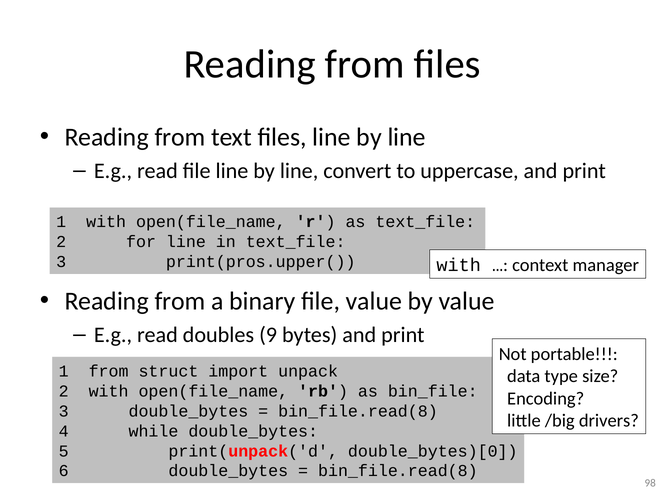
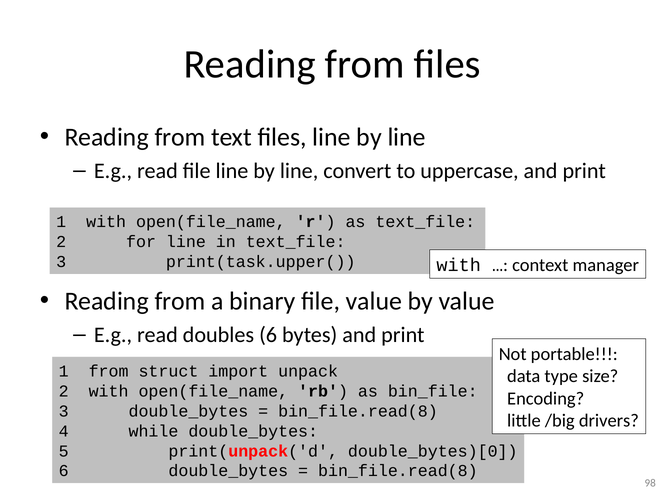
print(pros.upper(: print(pros.upper( -> print(task.upper(
doubles 9: 9 -> 6
